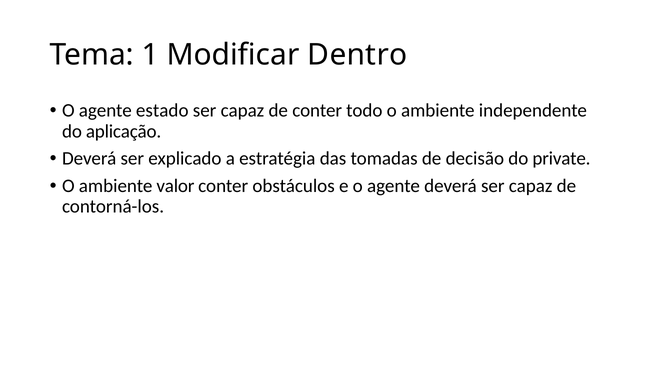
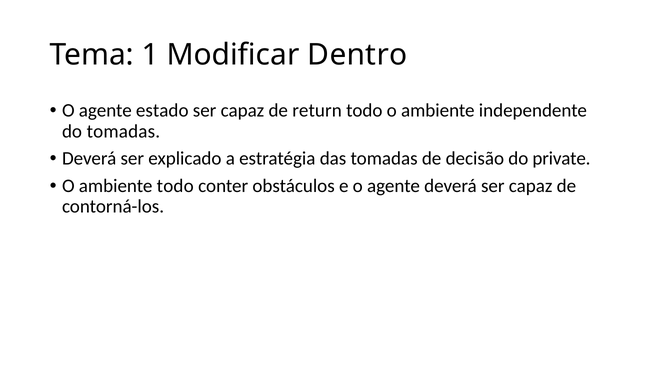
de conter: conter -> return
do aplicação: aplicação -> tomadas
ambiente valor: valor -> todo
